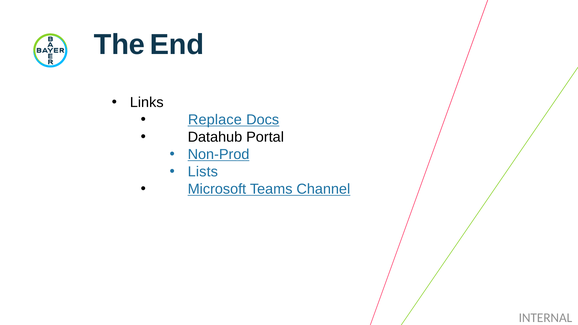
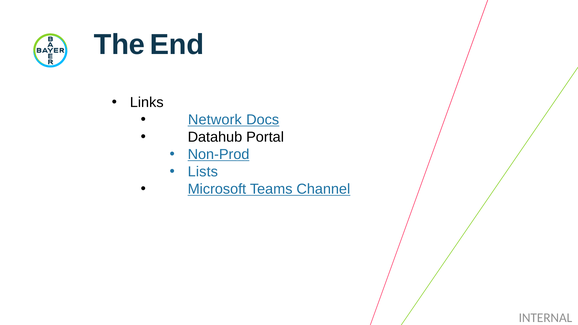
Replace: Replace -> Network
